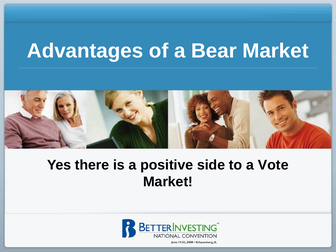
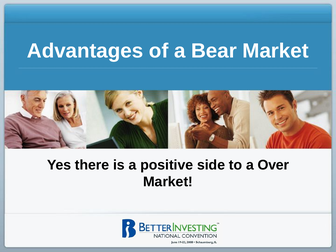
Vote: Vote -> Over
